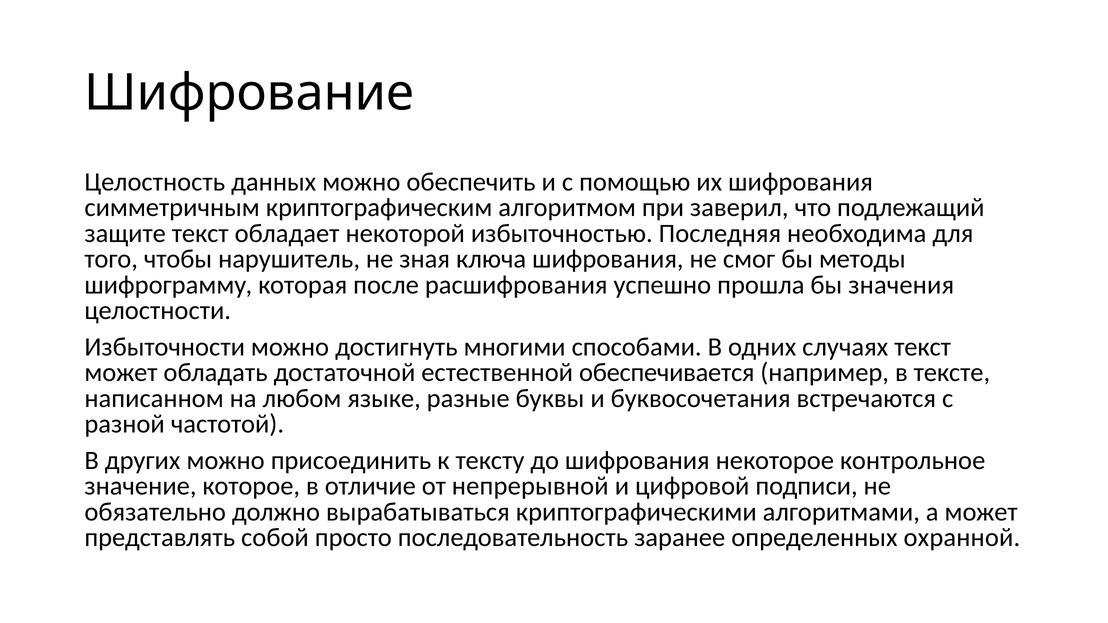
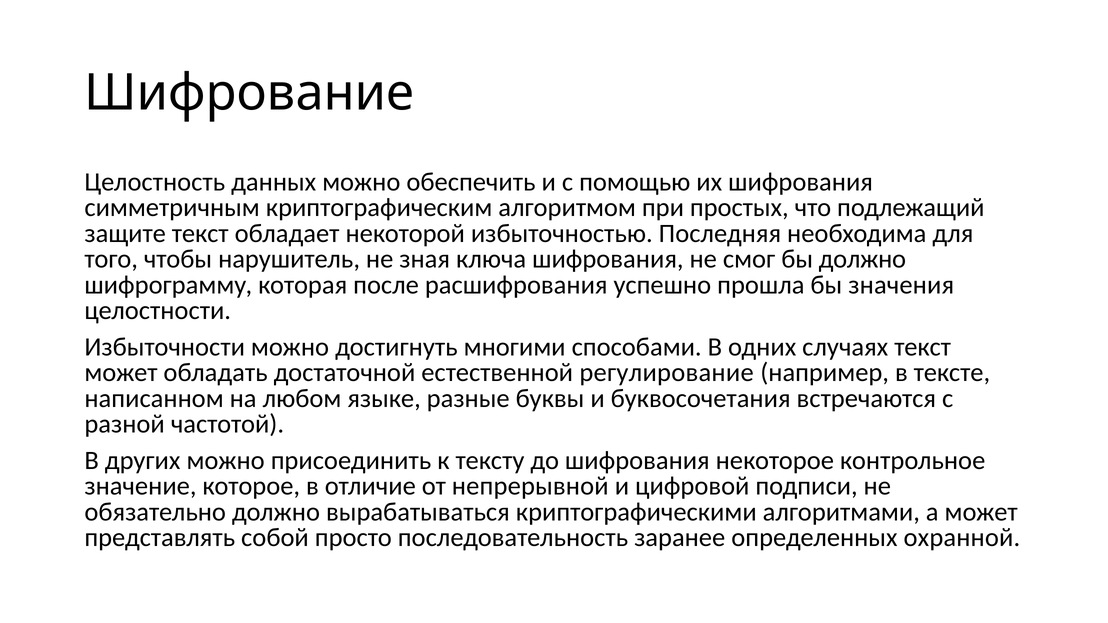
заверил: заверил -> простых
бы методы: методы -> должно
обеспечивается: обеспечивается -> регулирование
